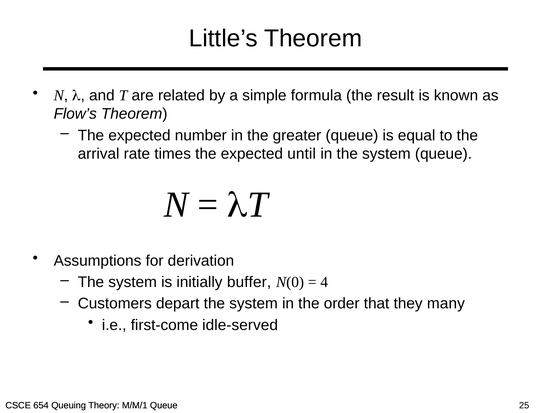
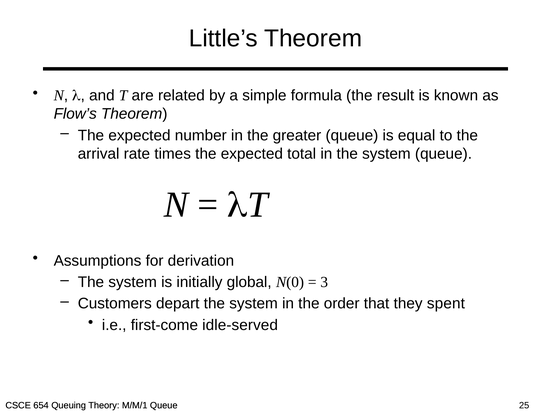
until: until -> total
buffer: buffer -> global
4: 4 -> 3
many: many -> spent
